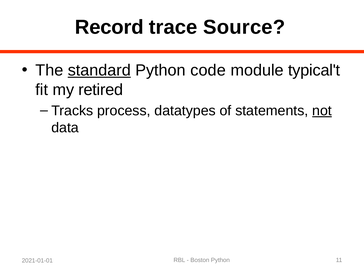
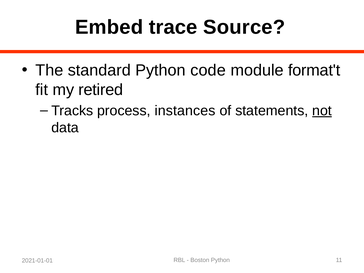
Record: Record -> Embed
standard underline: present -> none
typical't: typical't -> format't
datatypes: datatypes -> instances
